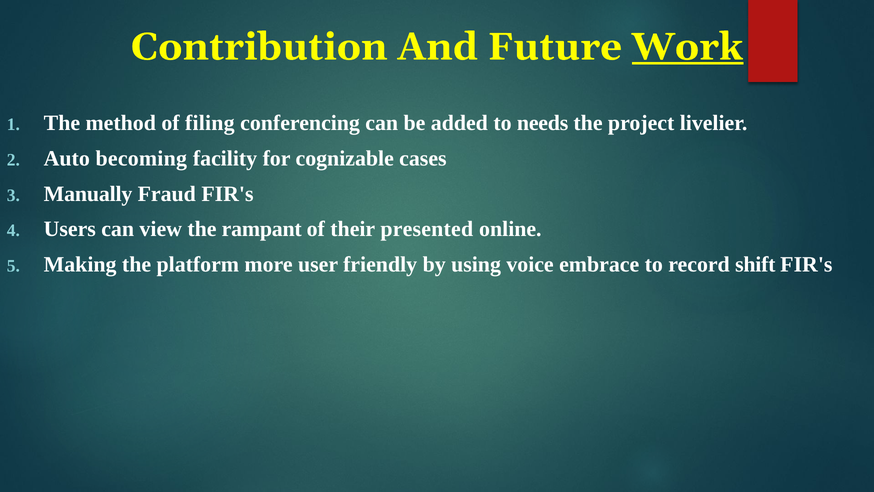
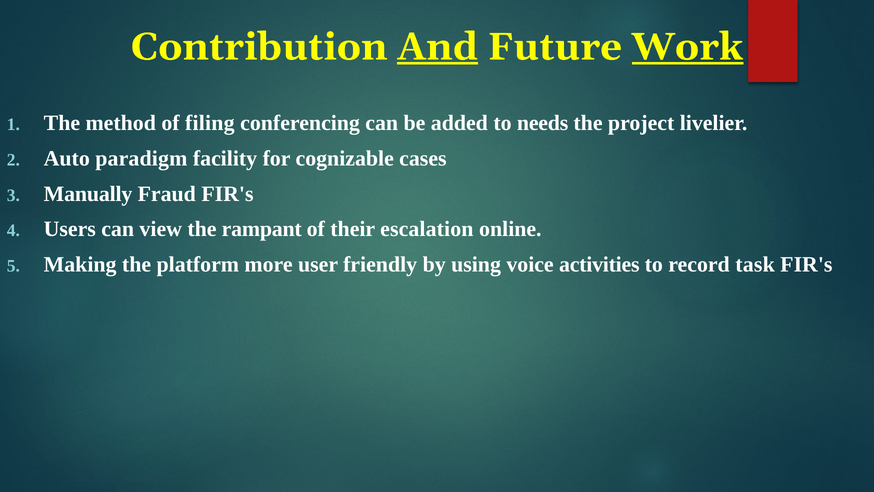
And underline: none -> present
becoming: becoming -> paradigm
presented: presented -> escalation
embrace: embrace -> activities
shift: shift -> task
